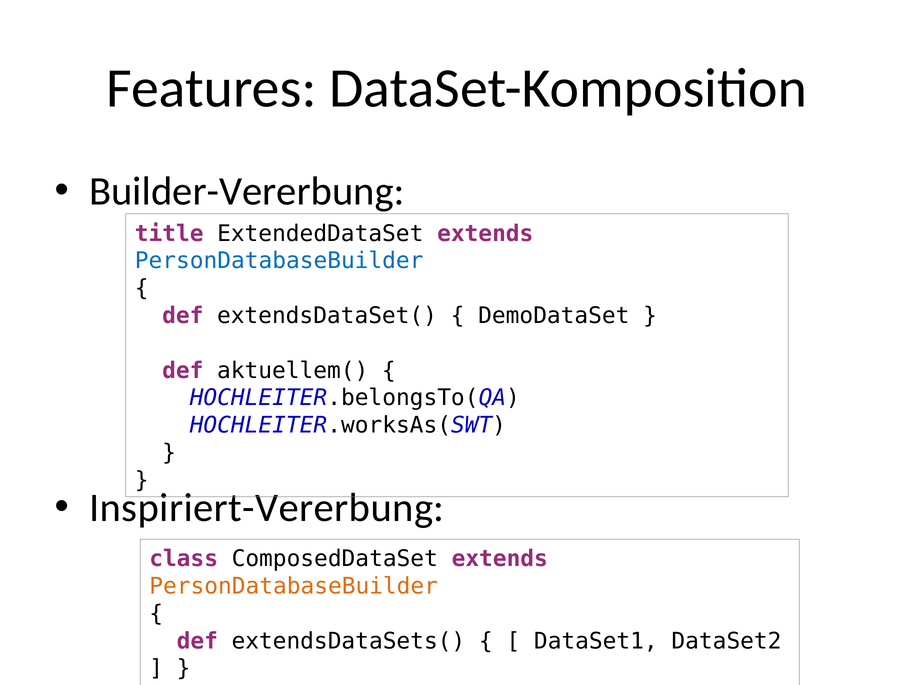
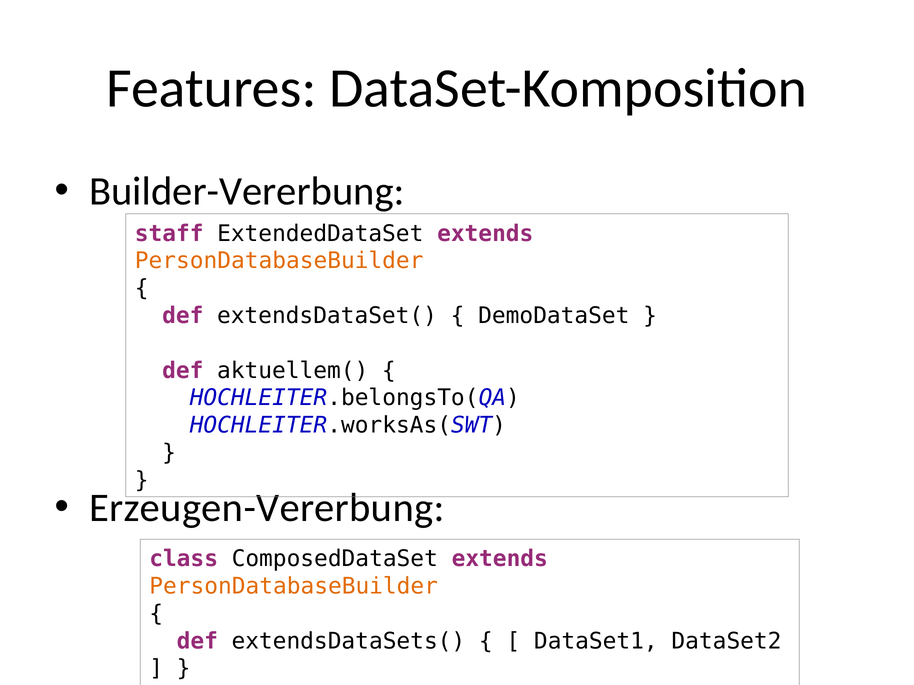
title: title -> staff
PersonDatabaseBuilder at (279, 261) colour: blue -> orange
Inspiriert-Vererbung: Inspiriert-Vererbung -> Erzeugen-Vererbung
